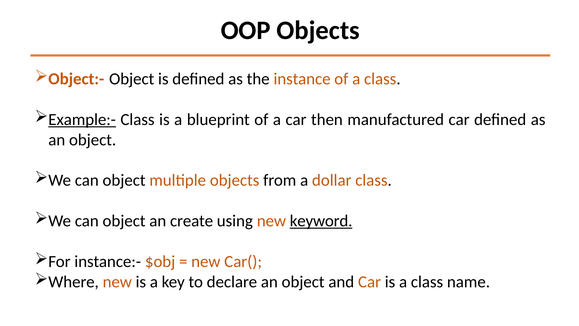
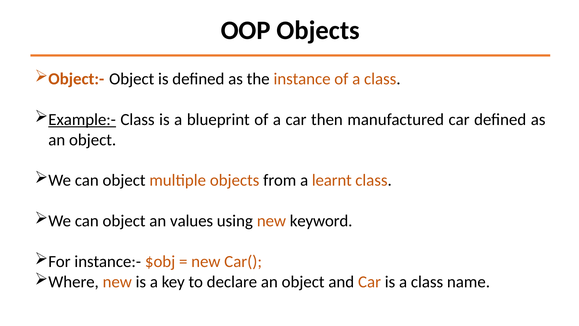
dollar: dollar -> learnt
create: create -> values
keyword underline: present -> none
